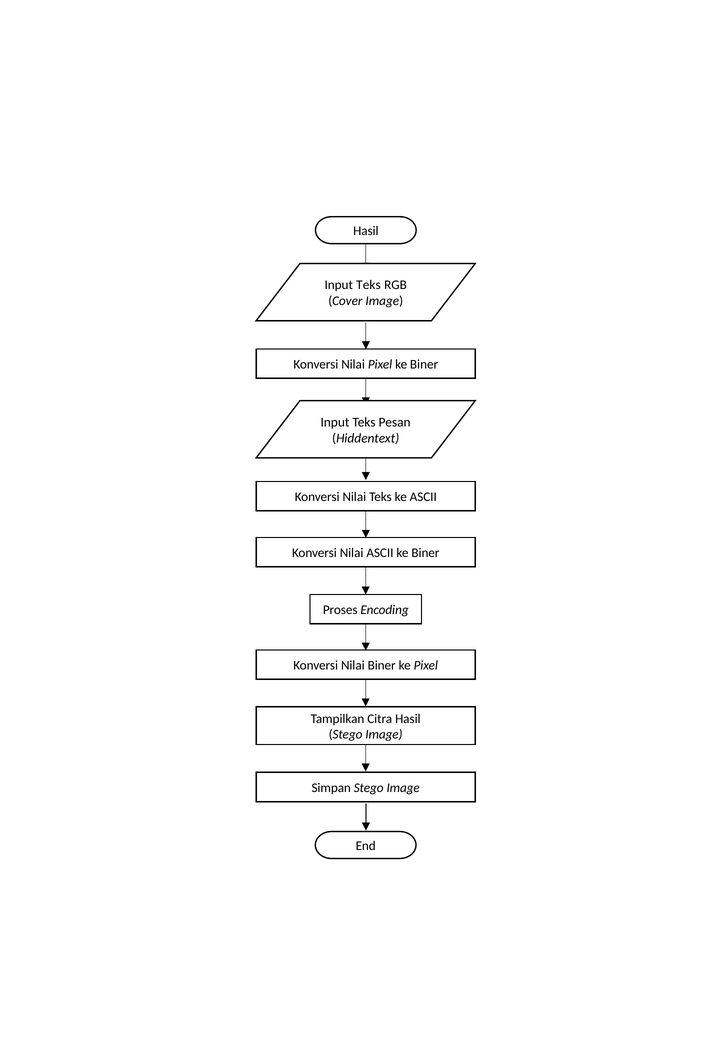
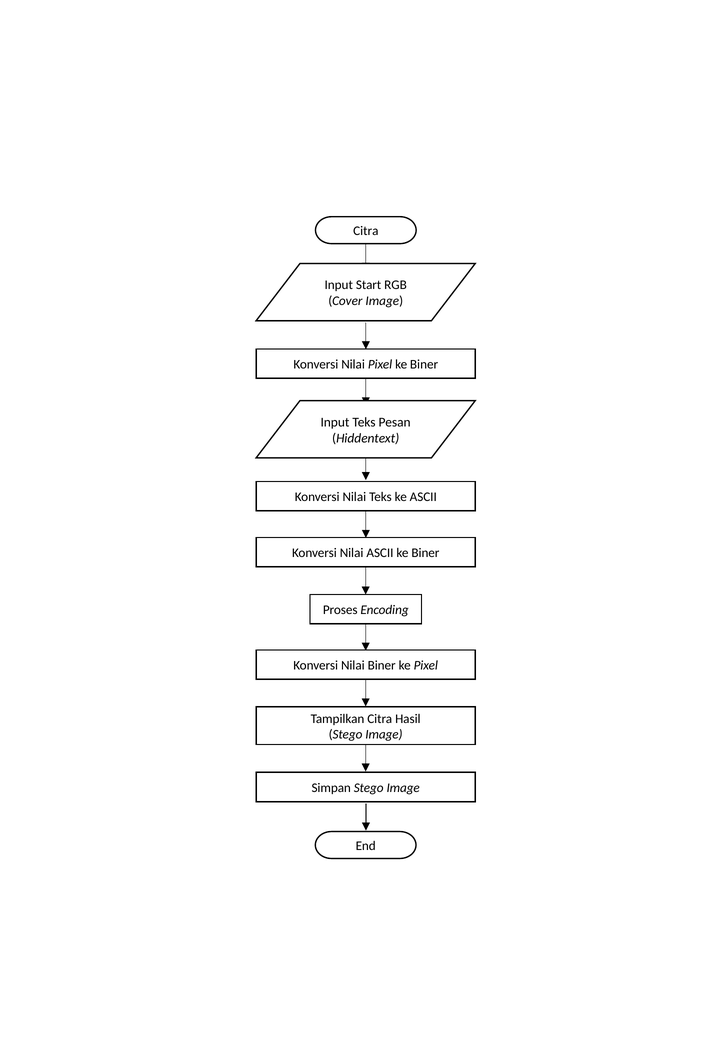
Hasil at (366, 231): Hasil -> Citra
Teks at (368, 285): Teks -> Start
